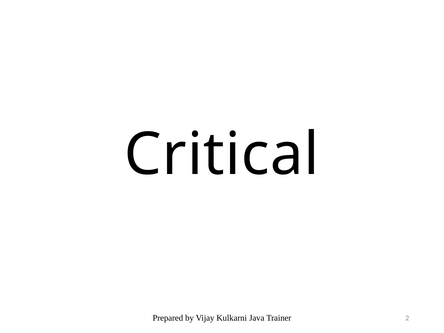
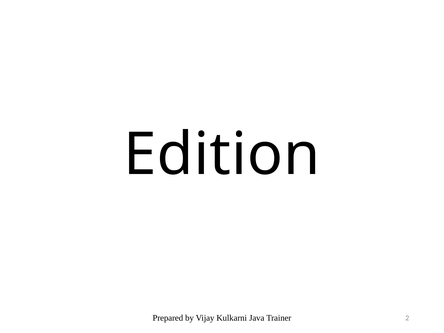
Critical: Critical -> Edition
